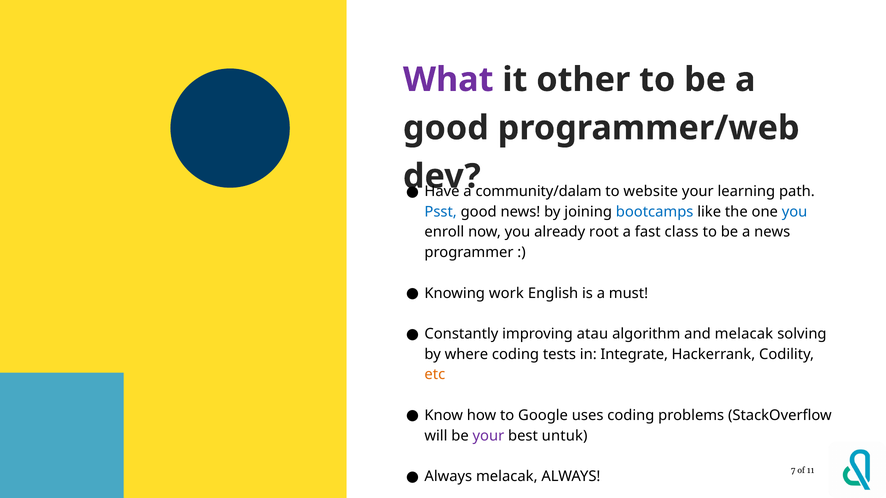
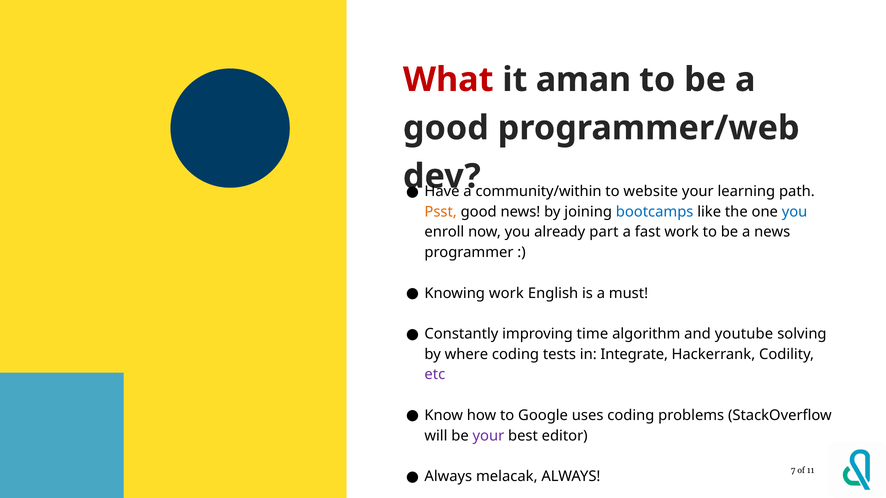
What colour: purple -> red
other: other -> aman
community/dalam: community/dalam -> community/within
Psst colour: blue -> orange
root: root -> part
fast class: class -> work
atau: atau -> time
and melacak: melacak -> youtube
etc colour: orange -> purple
untuk: untuk -> editor
